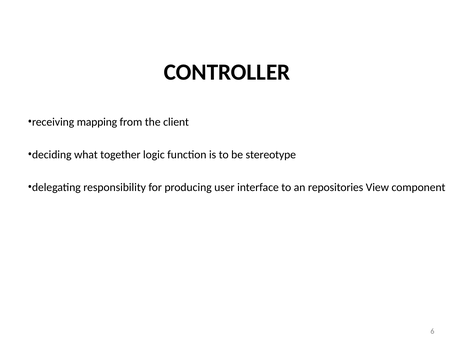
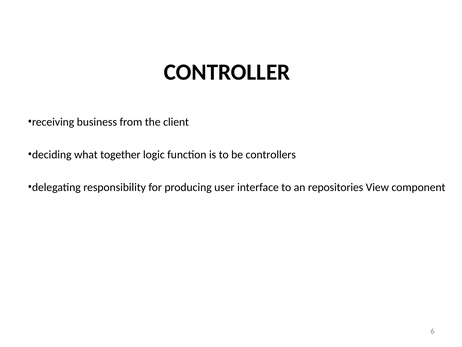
mapping: mapping -> business
stereotype: stereotype -> controllers
